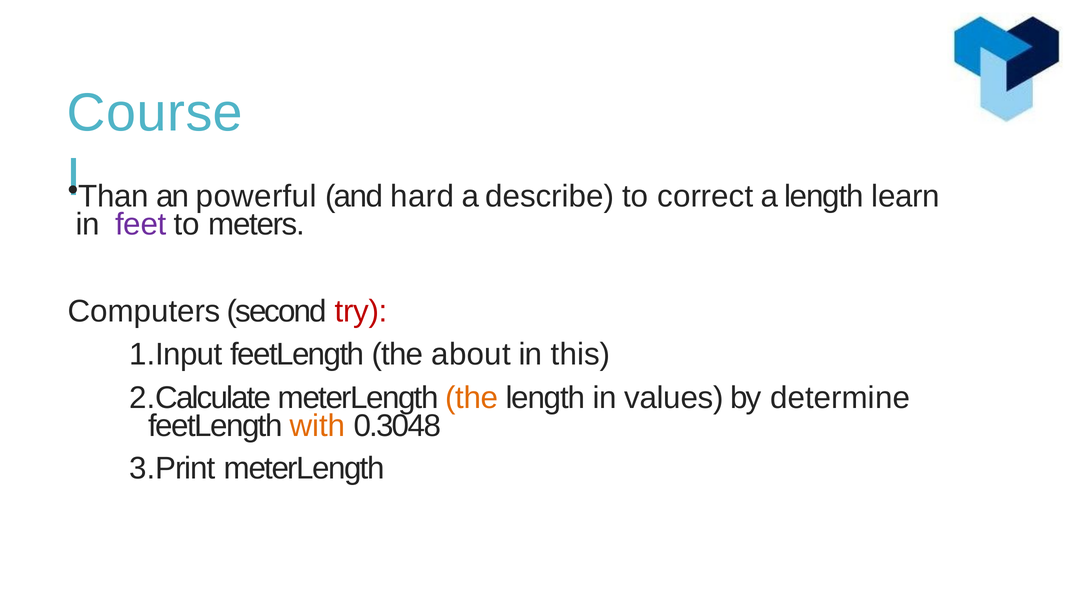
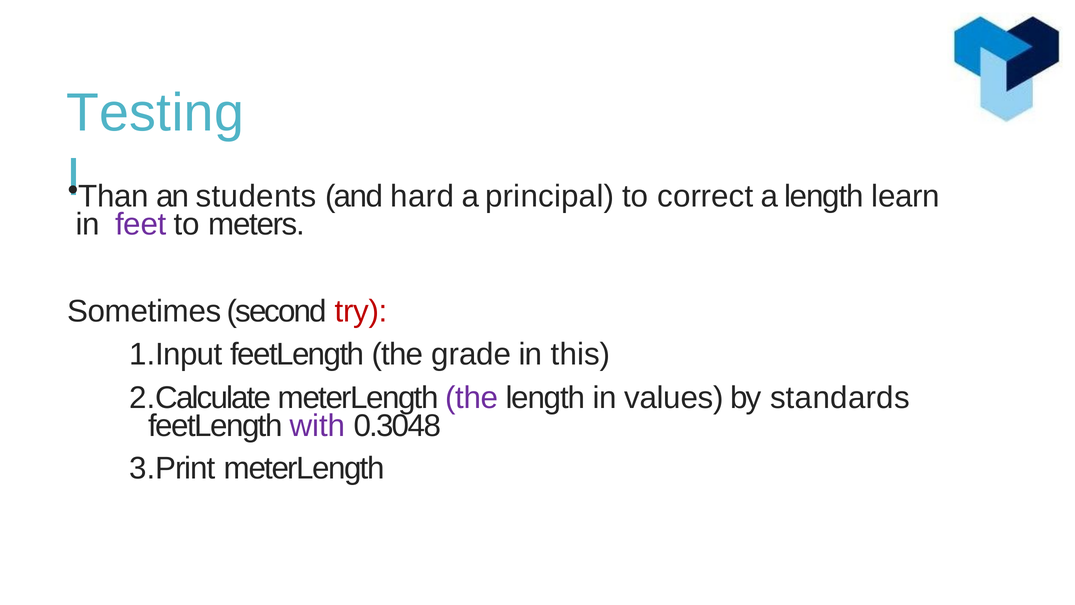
Course: Course -> Testing
powerful: powerful -> students
describe: describe -> principal
Computers: Computers -> Sometimes
about: about -> grade
the at (472, 398) colour: orange -> purple
determine: determine -> standards
with colour: orange -> purple
